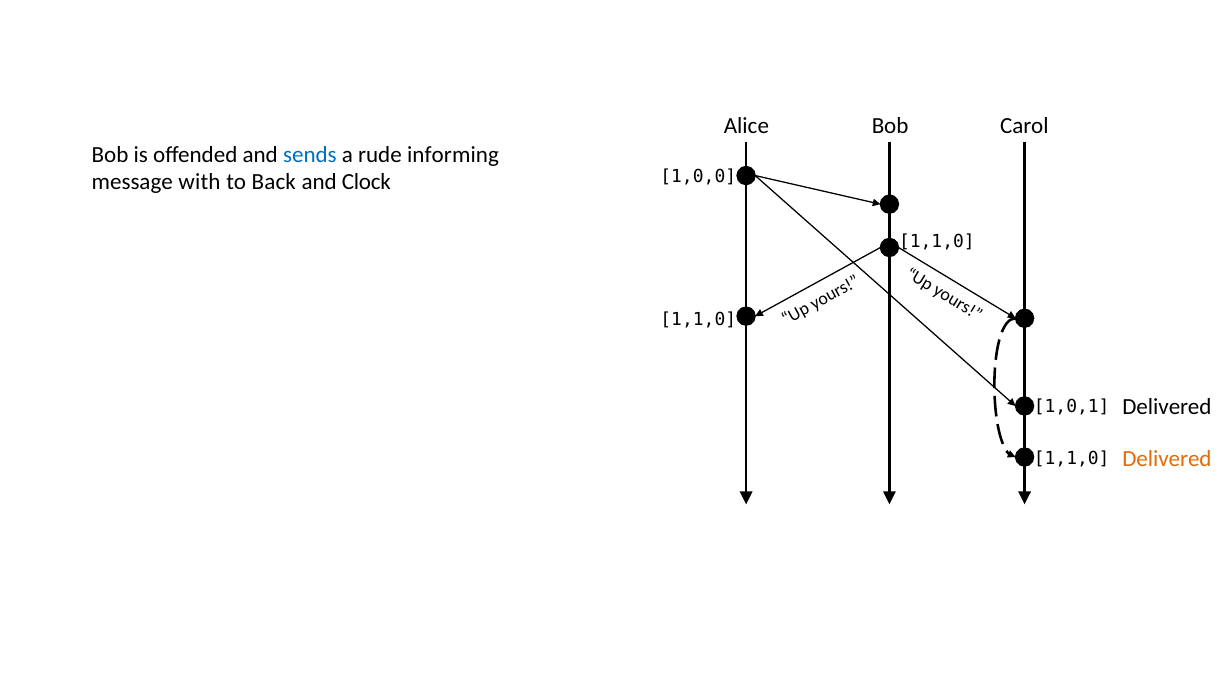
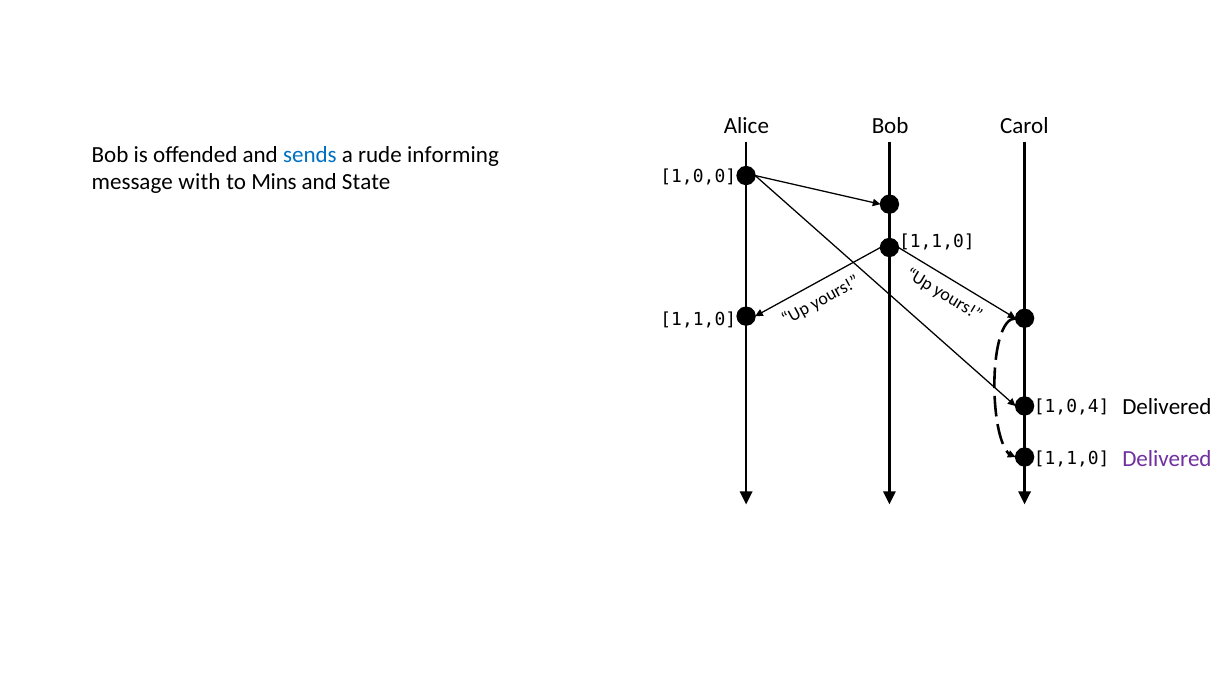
Back: Back -> Mins
Clock: Clock -> State
1,0,1: 1,0,1 -> 1,0,4
Delivered at (1167, 459) colour: orange -> purple
